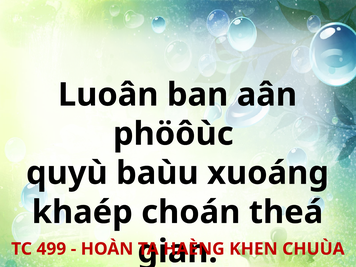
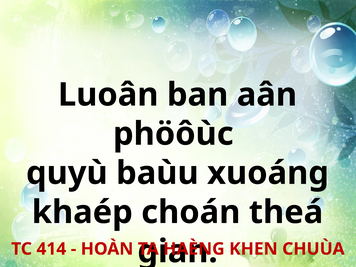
499: 499 -> 414
